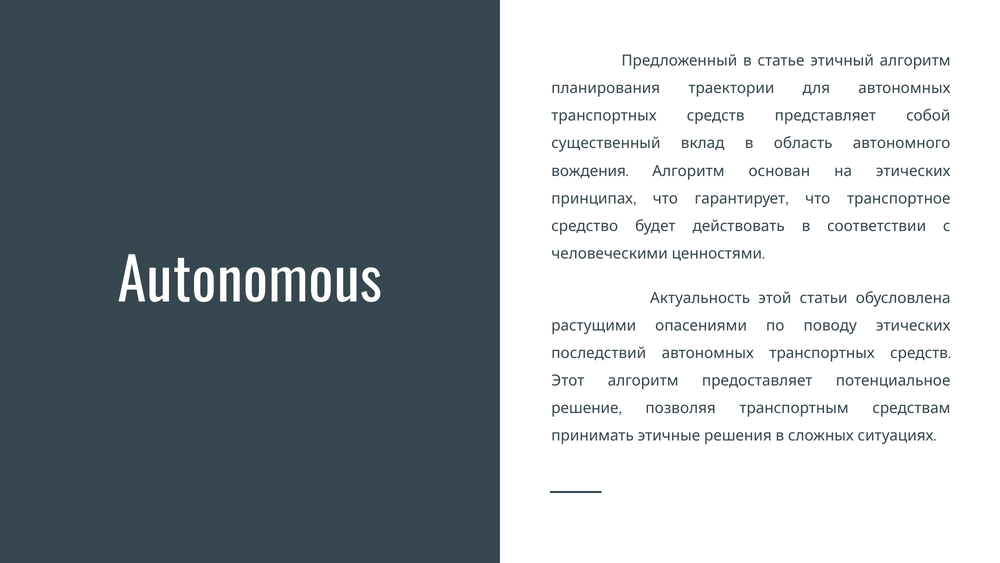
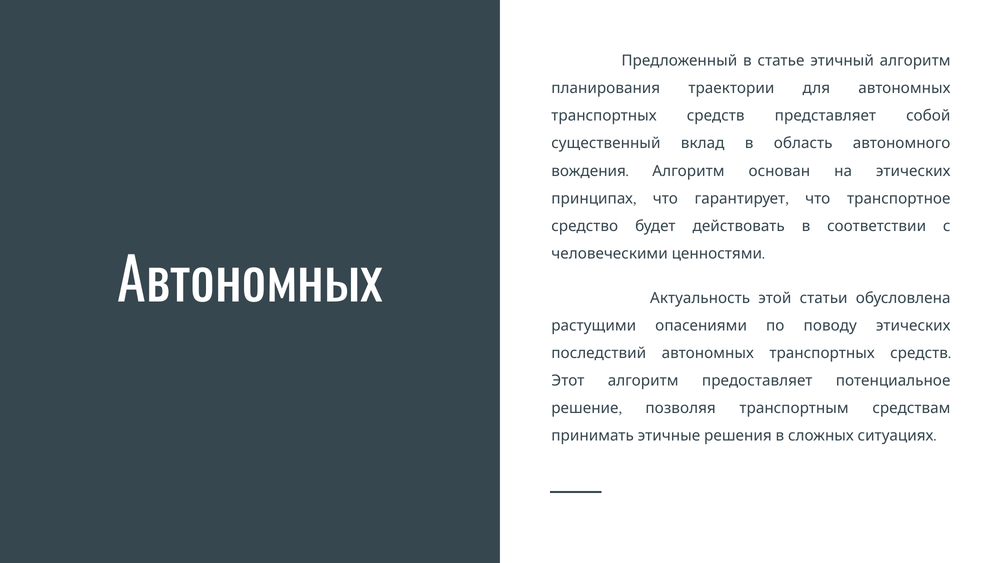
Autonomous at (250, 282): Autonomous -> Автономных
